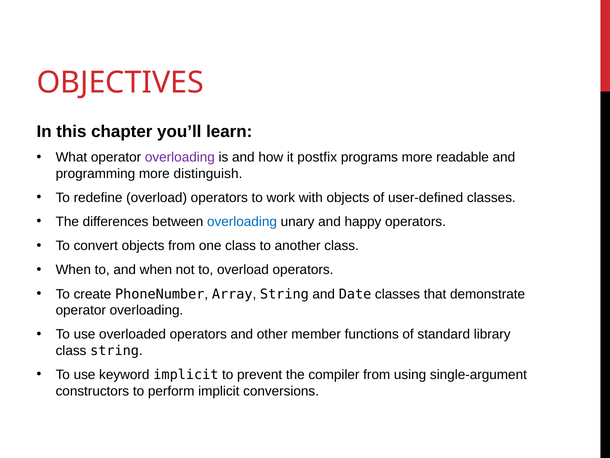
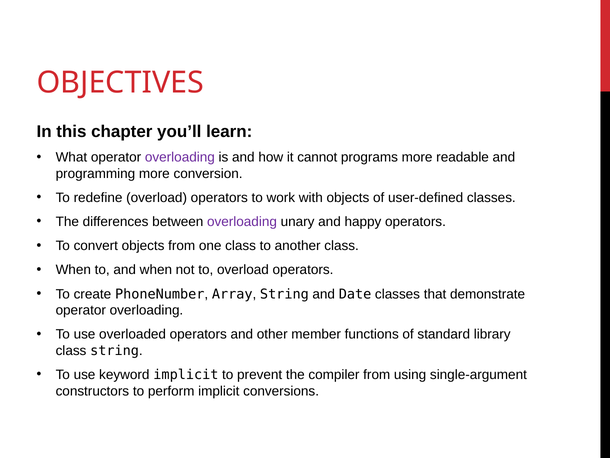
postfix: postfix -> cannot
distinguish: distinguish -> conversion
overloading at (242, 222) colour: blue -> purple
